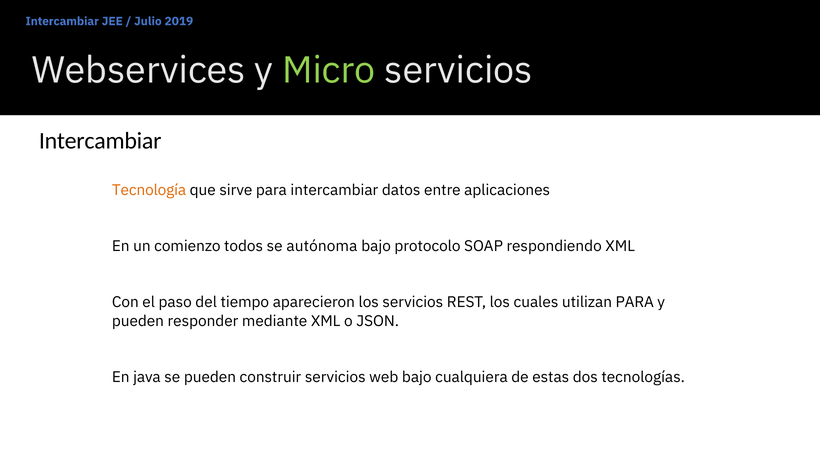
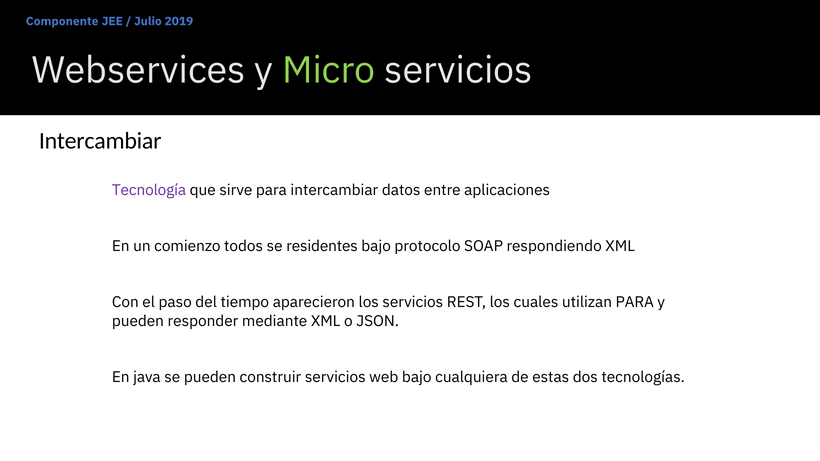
Intercambiar at (62, 21): Intercambiar -> Componente
Tecnología colour: orange -> purple
autónoma: autónoma -> residentes
